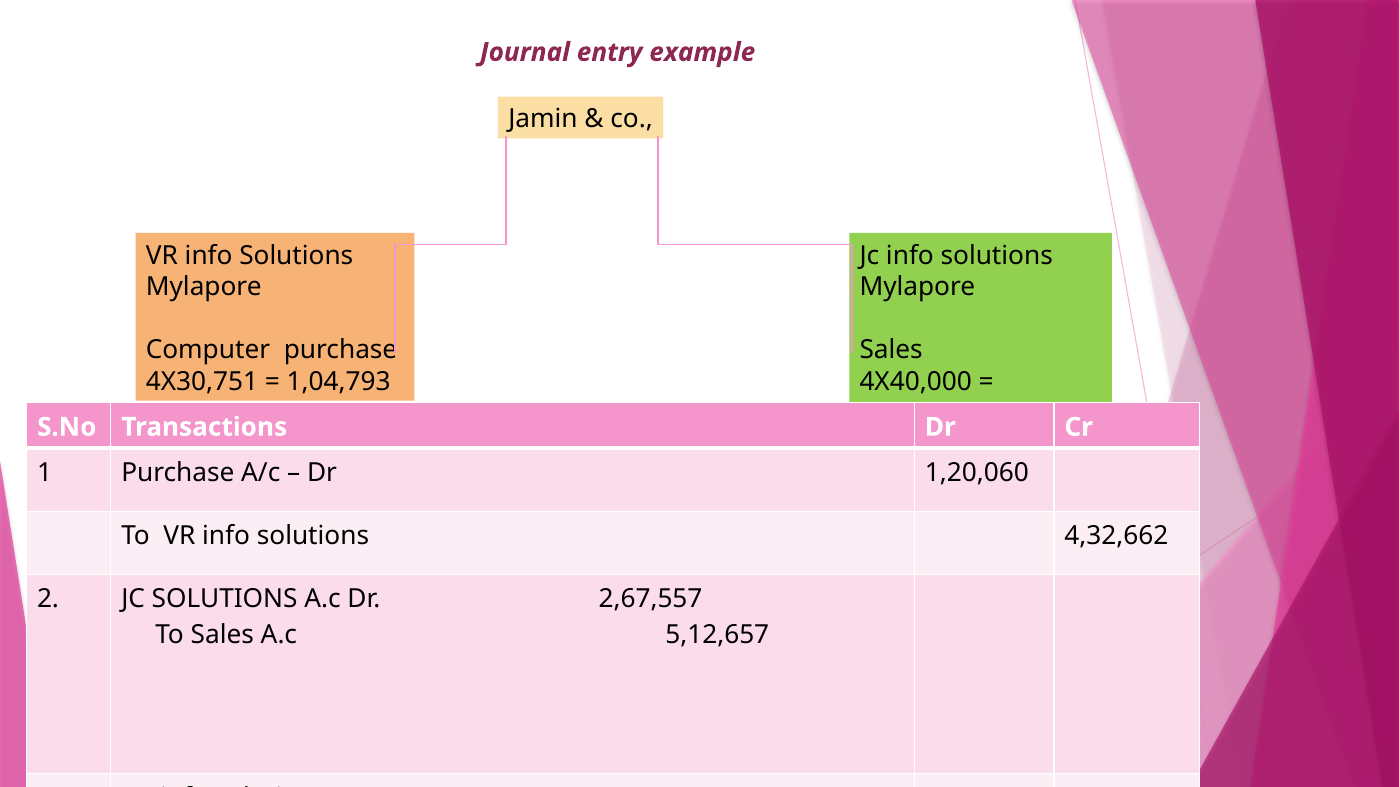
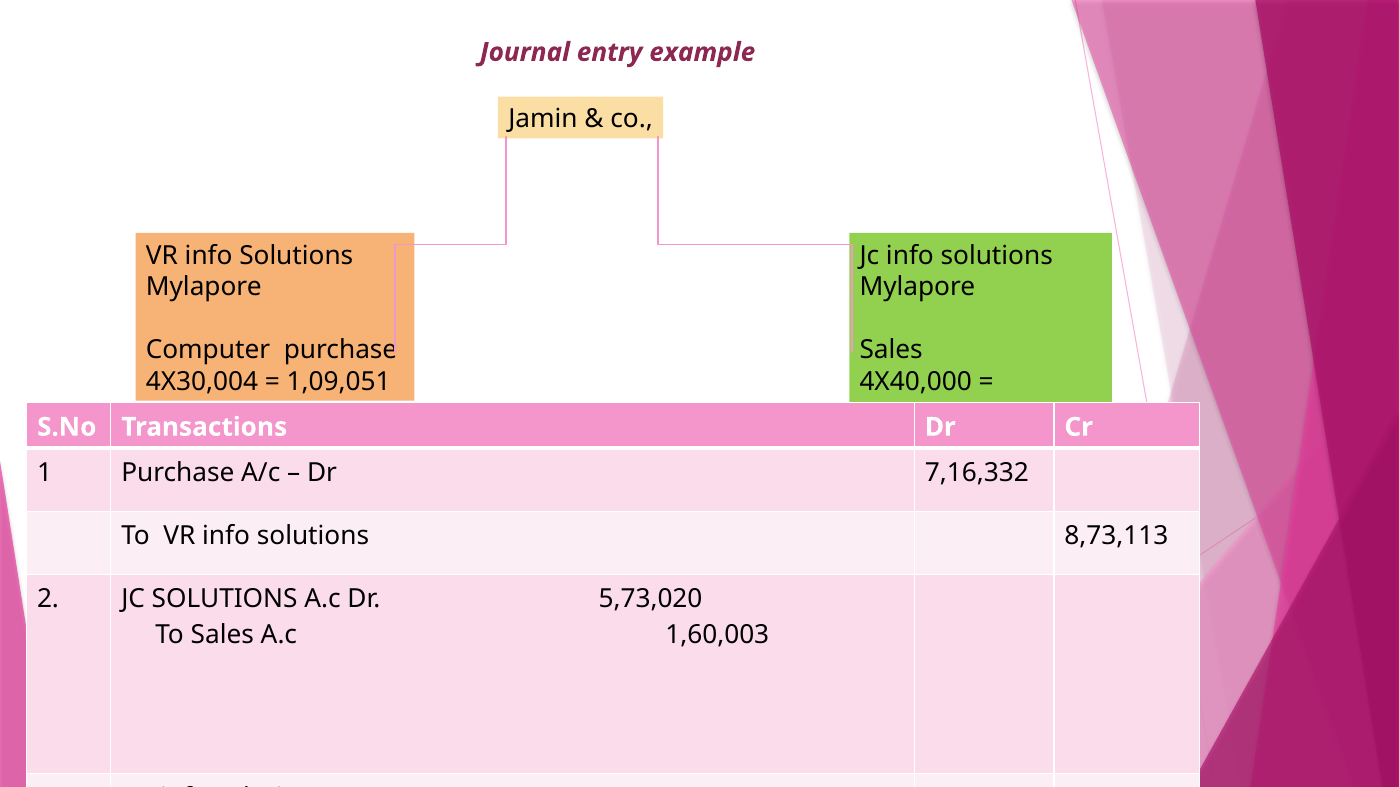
4X30,751: 4X30,751 -> 4X30,004
1,04,793: 1,04,793 -> 1,09,051
1,20,060: 1,20,060 -> 7,16,332
4,32,662: 4,32,662 -> 8,73,113
2,67,557: 2,67,557 -> 5,73,020
5,12,657: 5,12,657 -> 1,60,003
